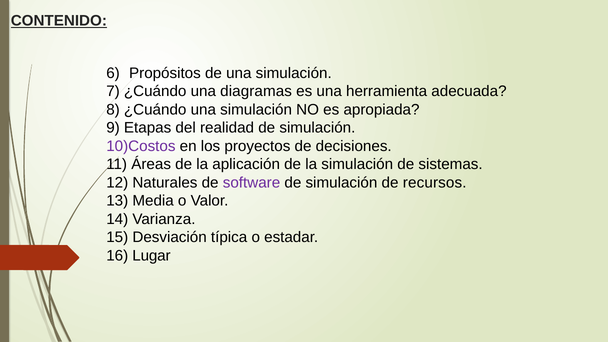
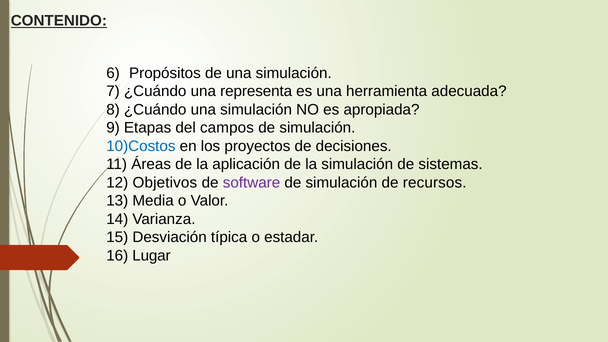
diagramas: diagramas -> representa
realidad: realidad -> campos
10)Costos colour: purple -> blue
Naturales: Naturales -> Objetivos
